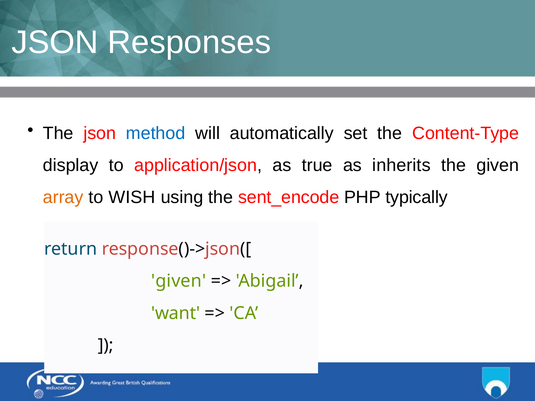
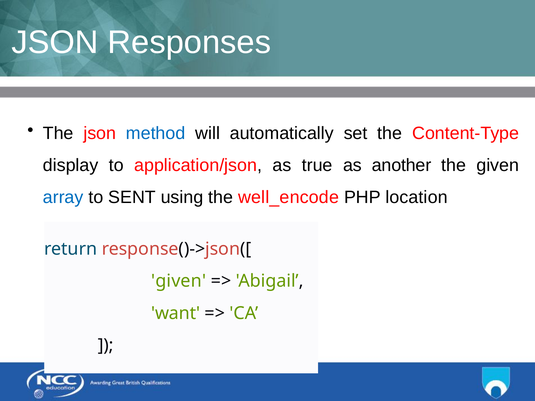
inherits: inherits -> another
array colour: orange -> blue
WISH: WISH -> SENT
sent_encode: sent_encode -> well_encode
typically: typically -> location
